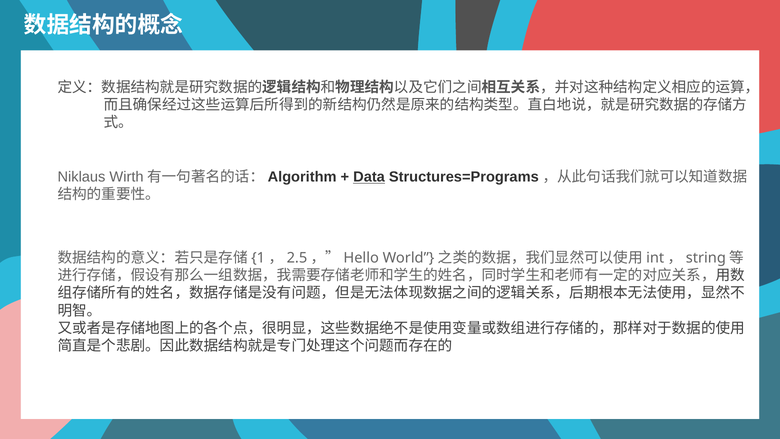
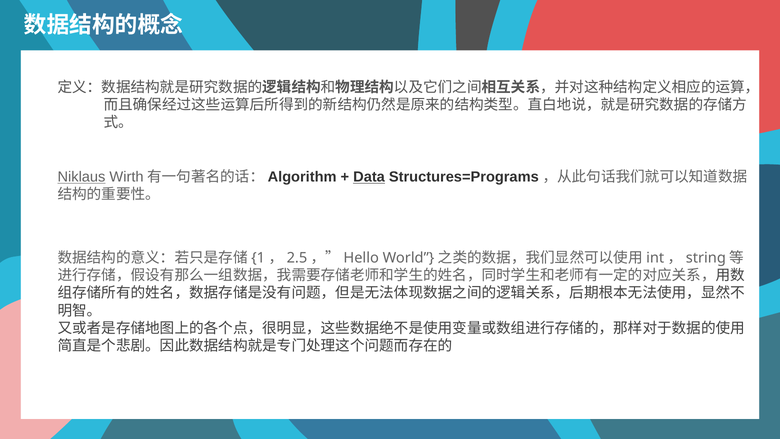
Niklaus underline: none -> present
